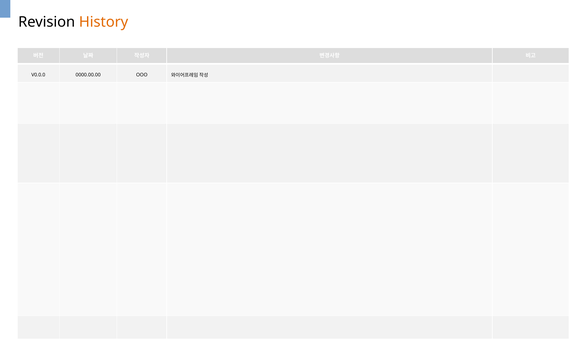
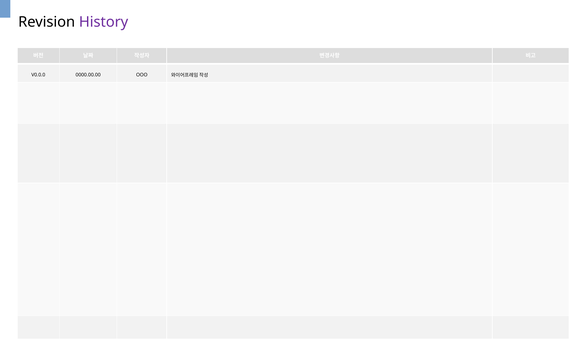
History colour: orange -> purple
